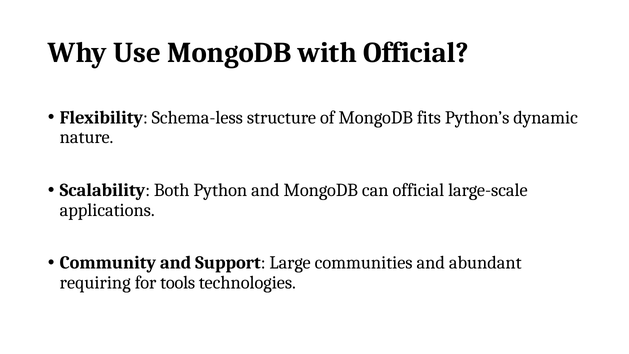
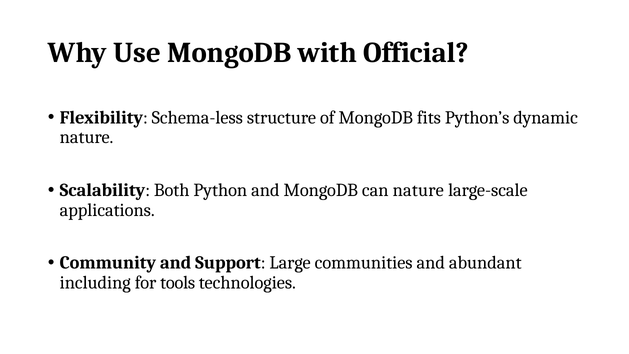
can official: official -> nature
requiring: requiring -> including
